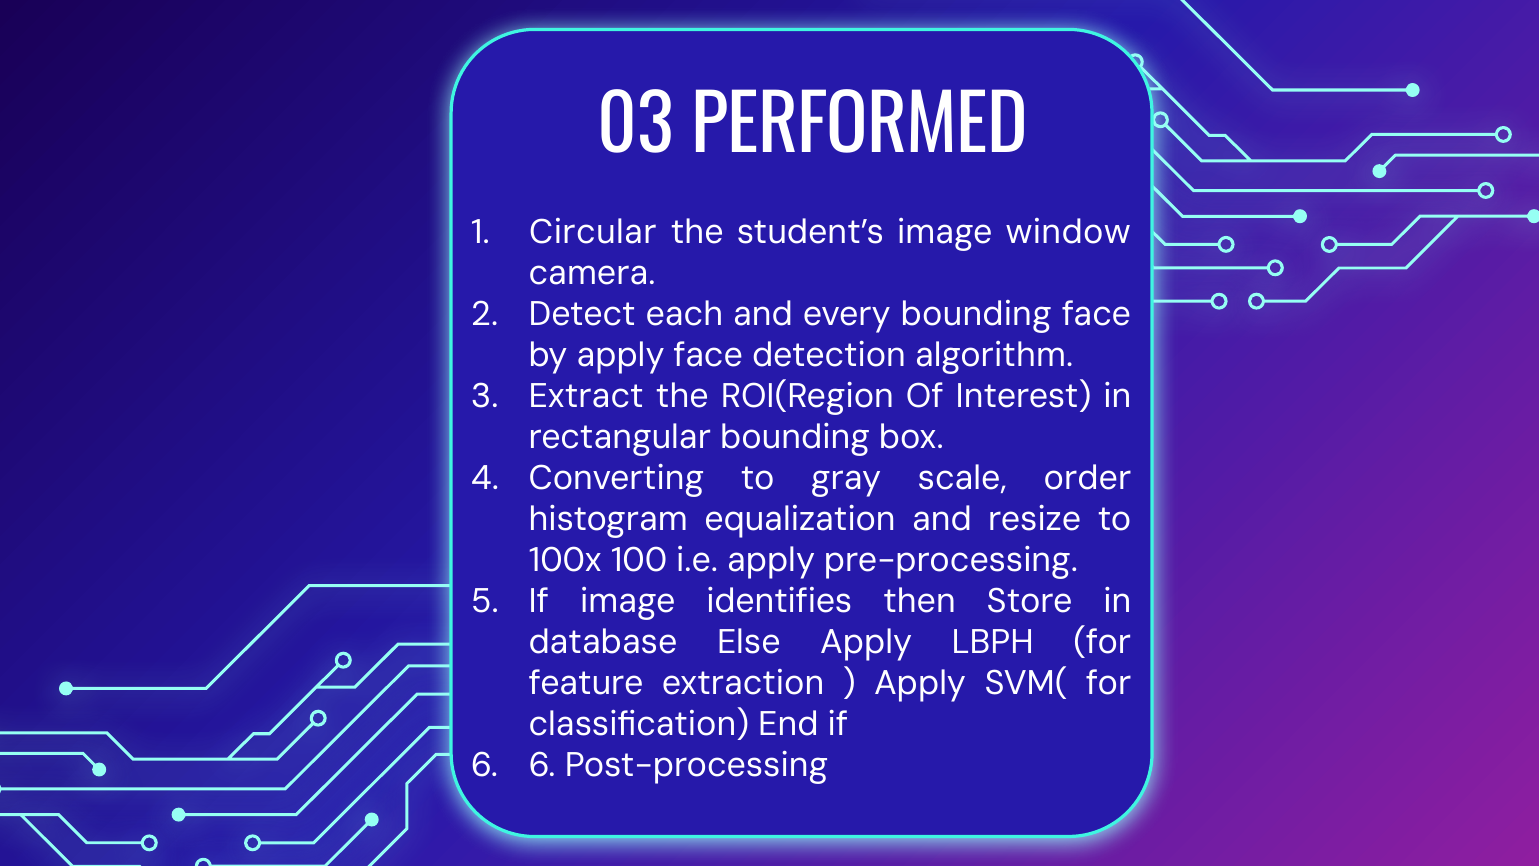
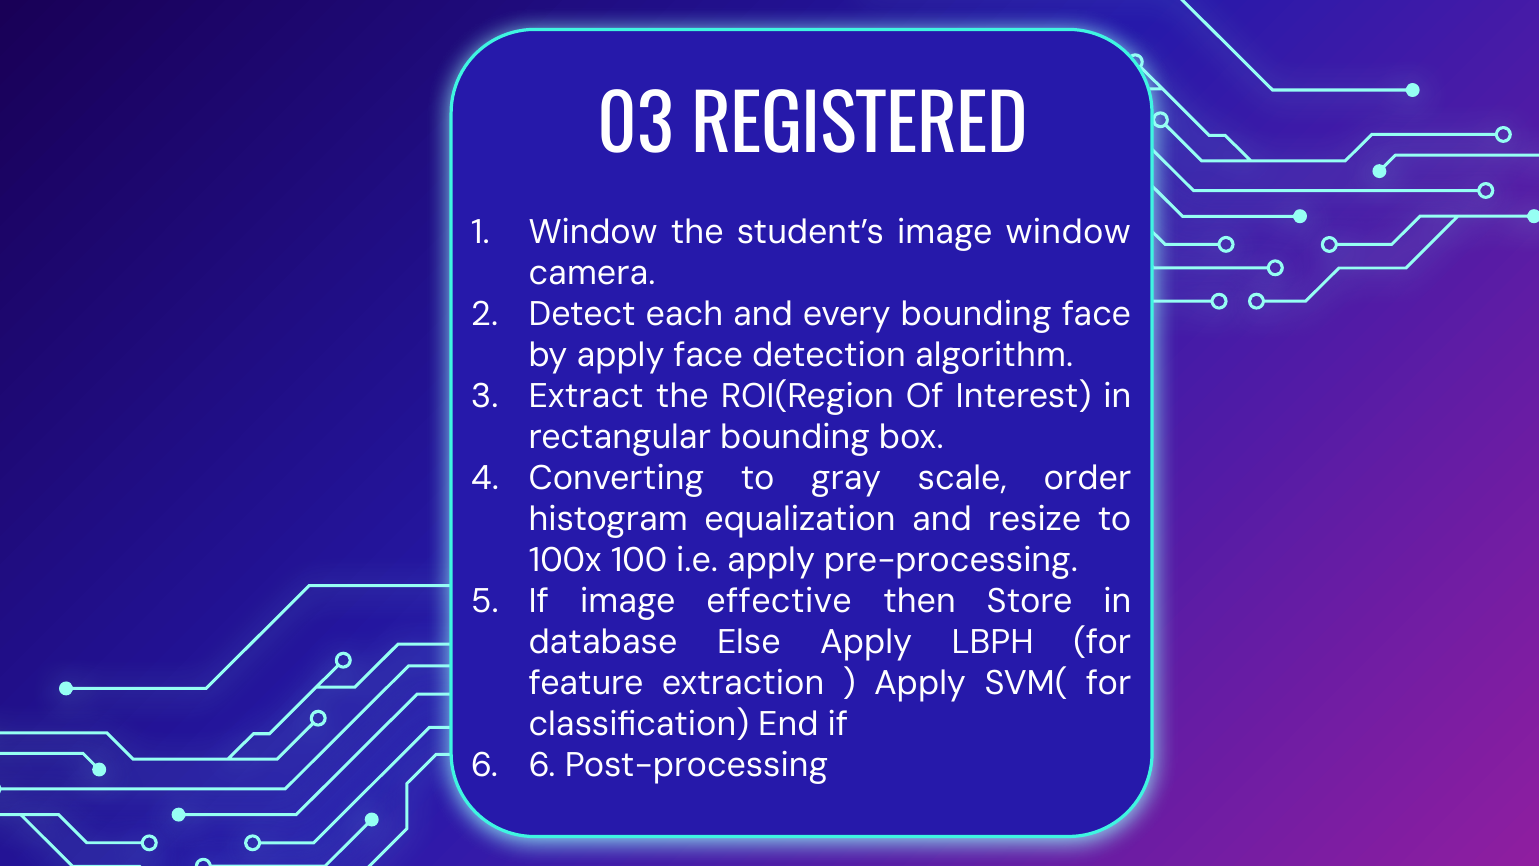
PERFORMED: PERFORMED -> REGISTERED
Circular at (593, 232): Circular -> Window
identifies: identifies -> effective
